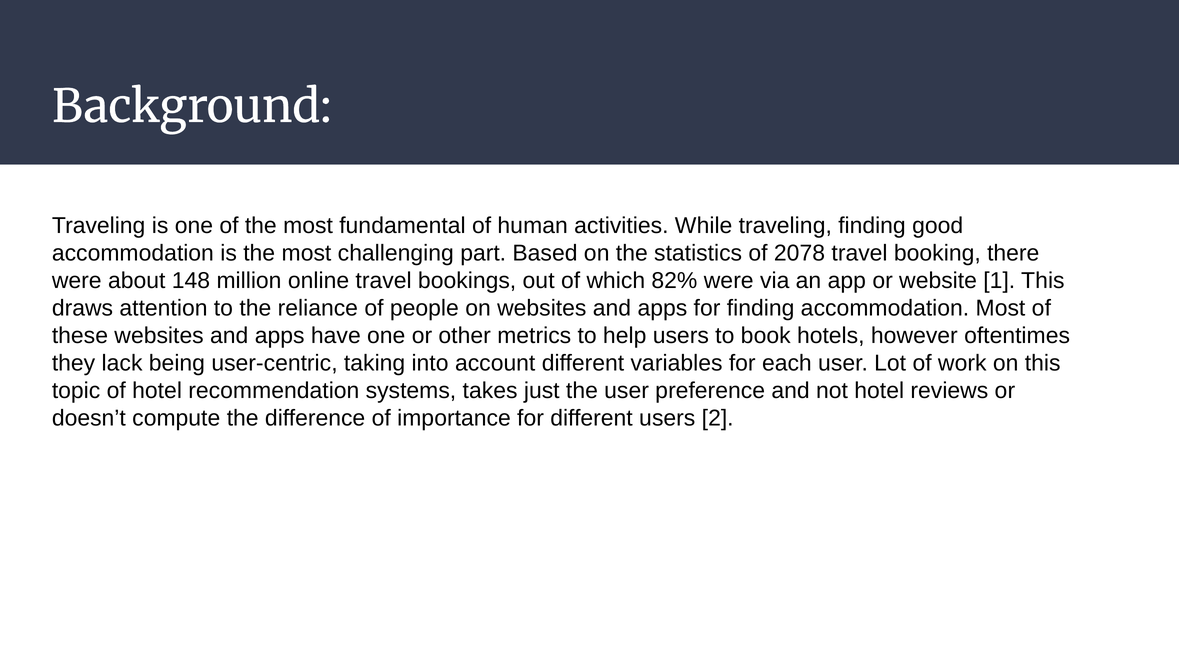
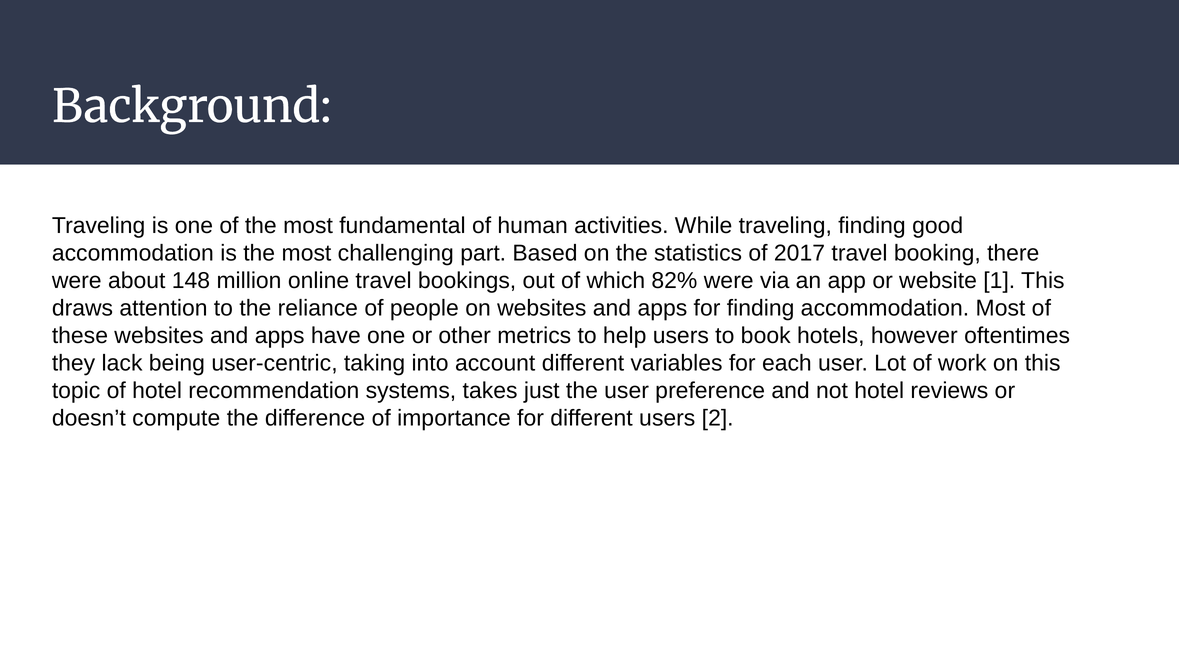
2078: 2078 -> 2017
